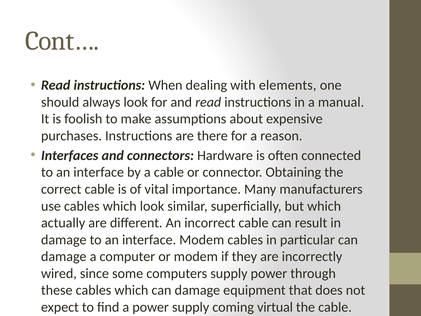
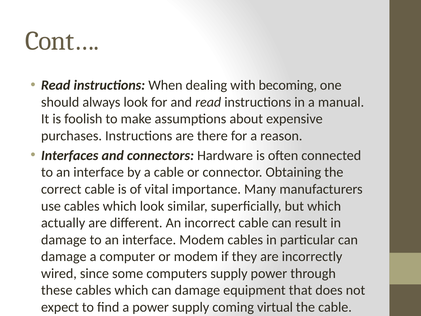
elements: elements -> becoming
